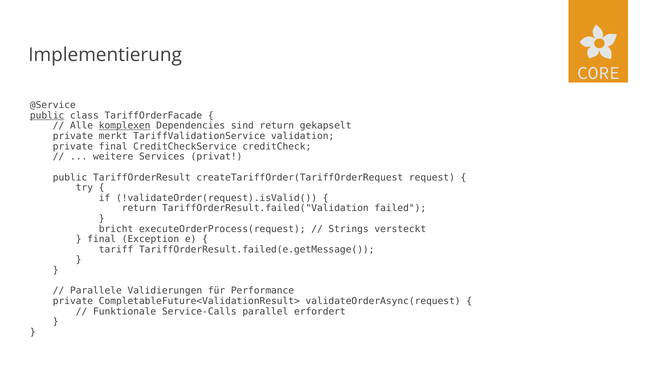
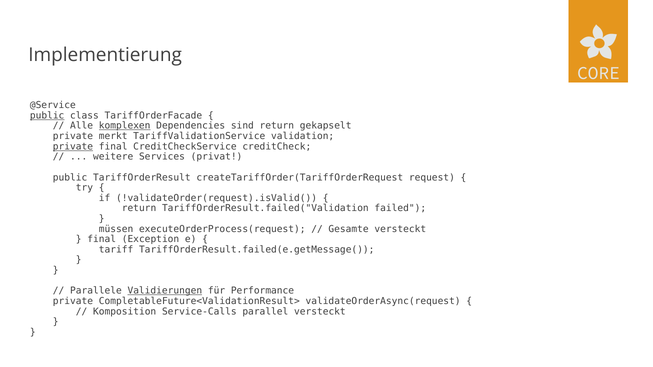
private at (73, 147) underline: none -> present
bricht: bricht -> müssen
Strings: Strings -> Gesamte
Validierungen underline: none -> present
Funktionale: Funktionale -> Komposition
parallel erfordert: erfordert -> versteckt
